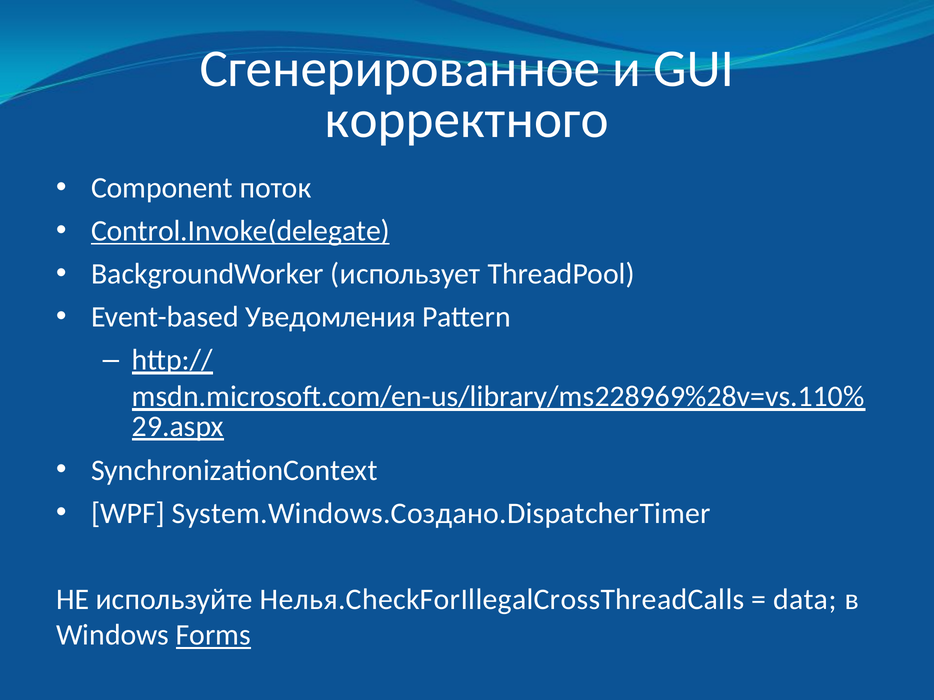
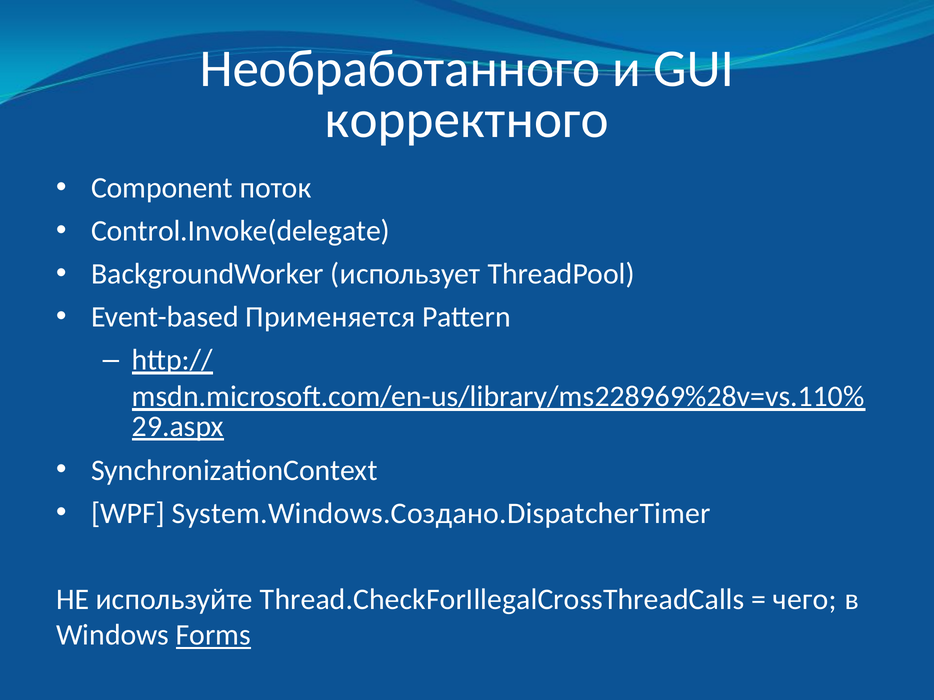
Сгенерированное: Сгенерированное -> Необработанного
Control.Invoke(delegate underline: present -> none
Уведомления: Уведомления -> Применяется
Нелья.CheckForIllegalCrossThreadCalls: Нелья.CheckForIllegalCrossThreadCalls -> Thread.CheckForIllegalCrossThreadCalls
data: data -> чего
